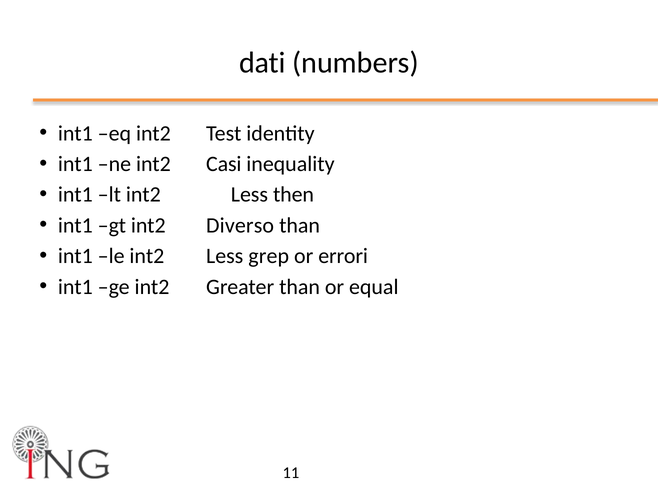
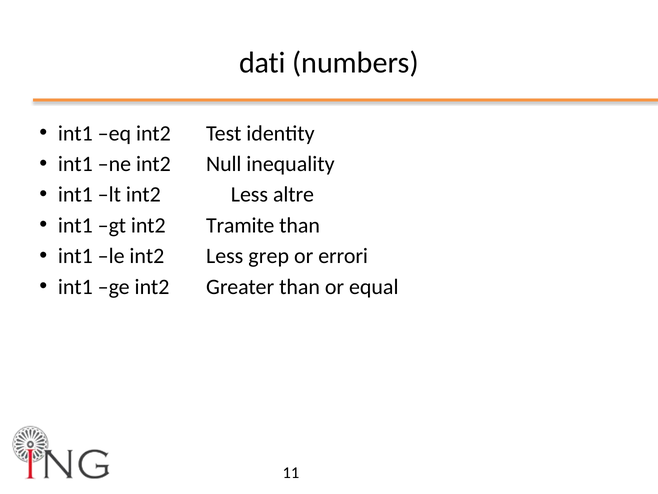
Casi: Casi -> Null
then: then -> altre
Diverso: Diverso -> Tramite
